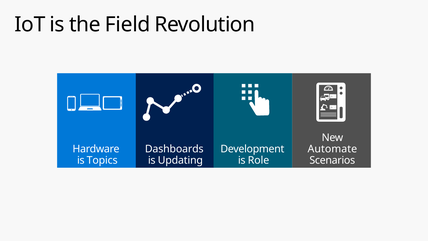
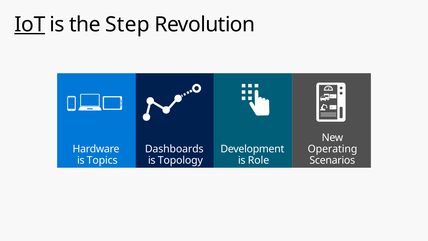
IoT underline: none -> present
Field: Field -> Step
Automate: Automate -> Operating
Updating: Updating -> Topology
